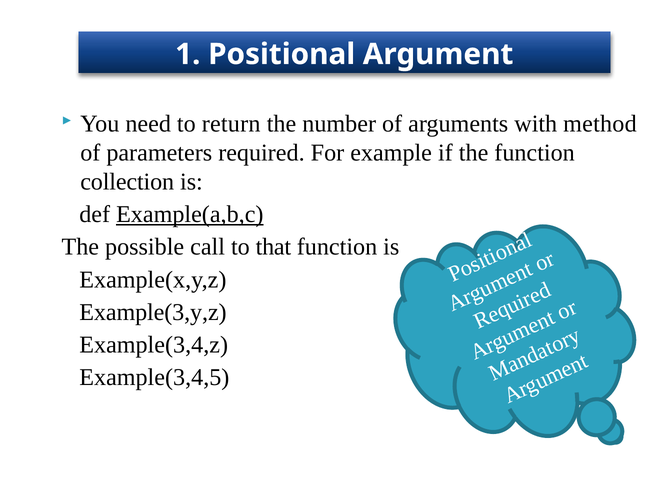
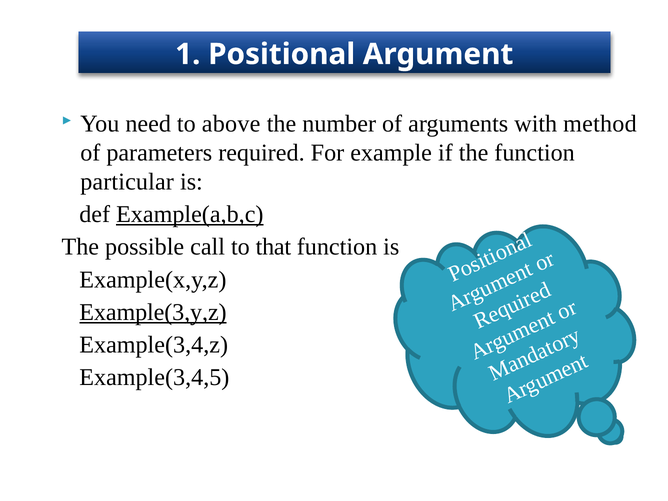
return: return -> above
collection: collection -> particular
Example(3,y,z underline: none -> present
